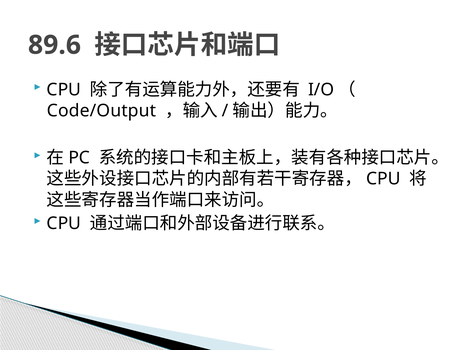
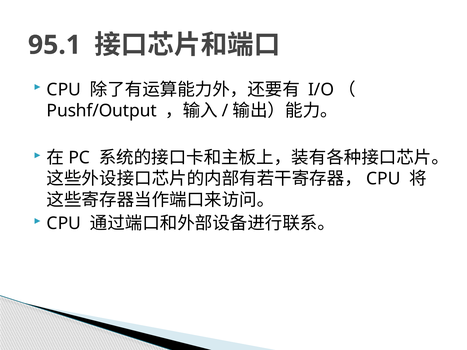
89.6: 89.6 -> 95.1
Code/Output: Code/Output -> Pushf/Output
